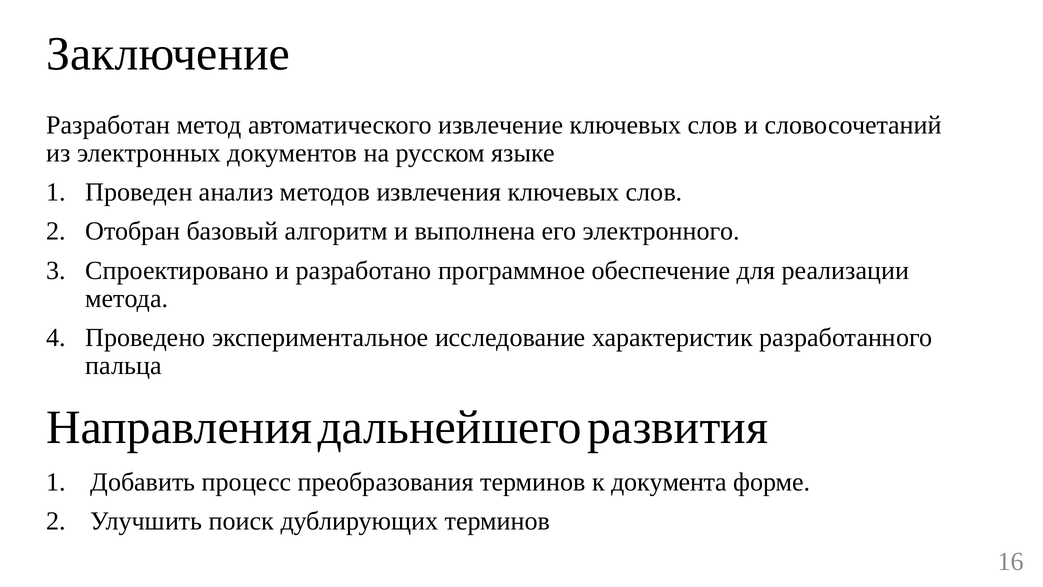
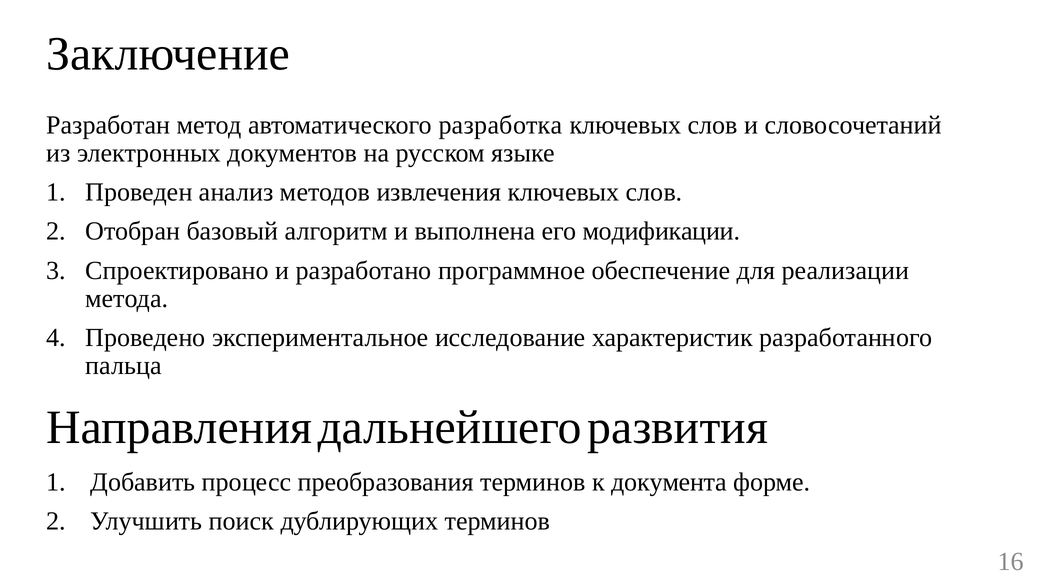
извлечение: извлечение -> разработка
электронного: электронного -> модификации
